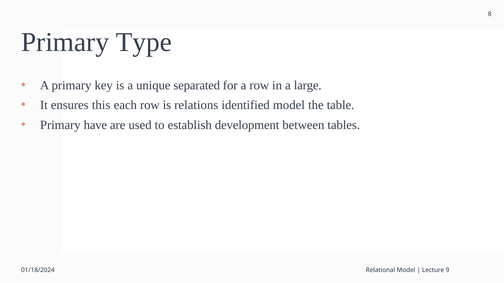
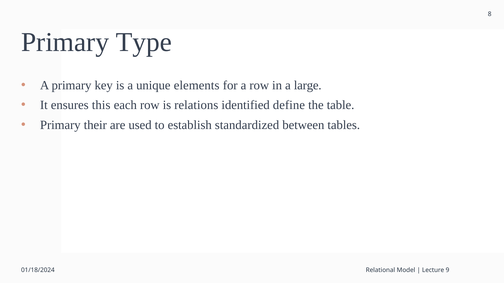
separated: separated -> elements
identified model: model -> define
have: have -> their
development: development -> standardized
